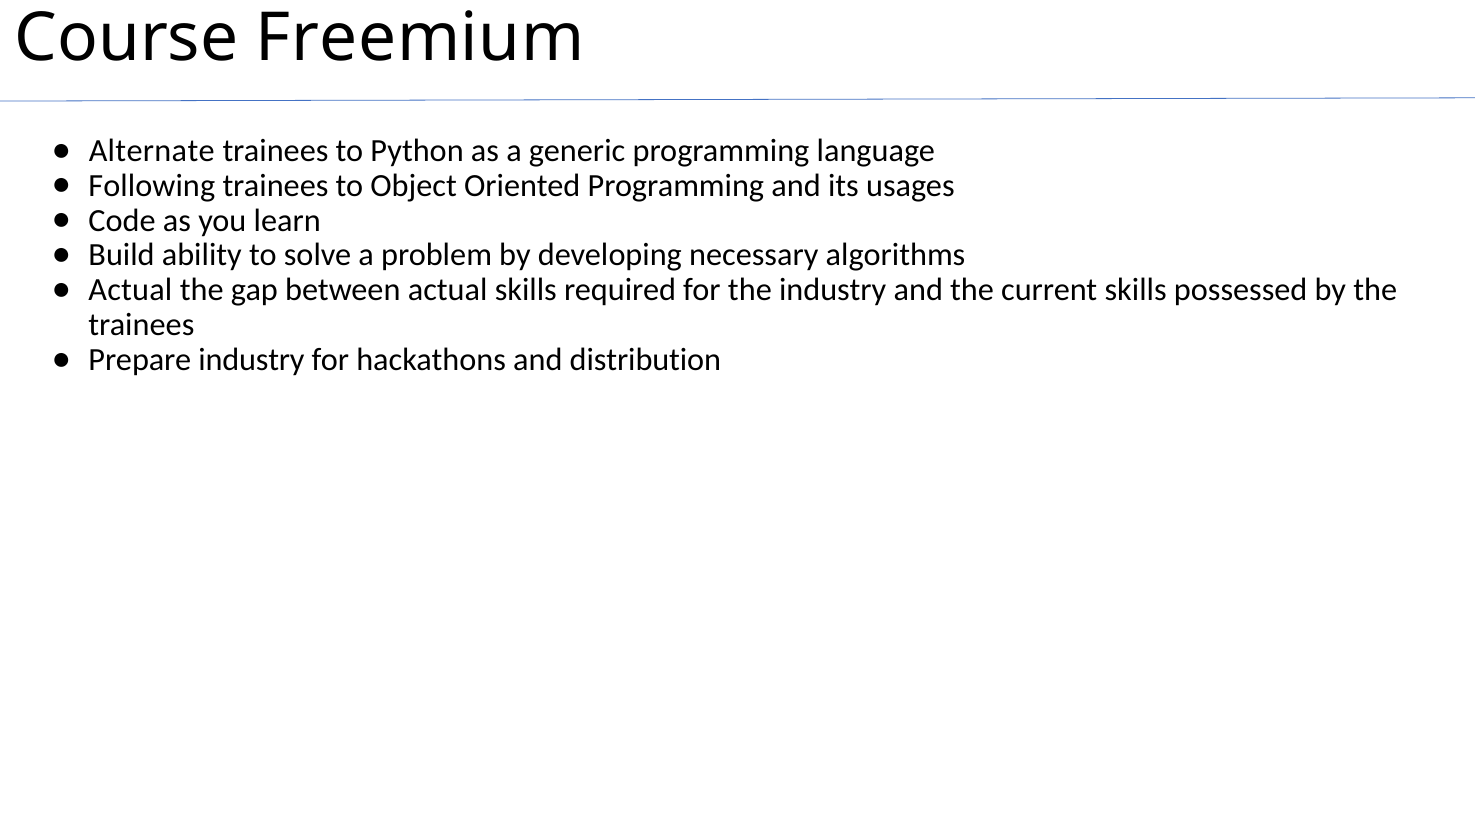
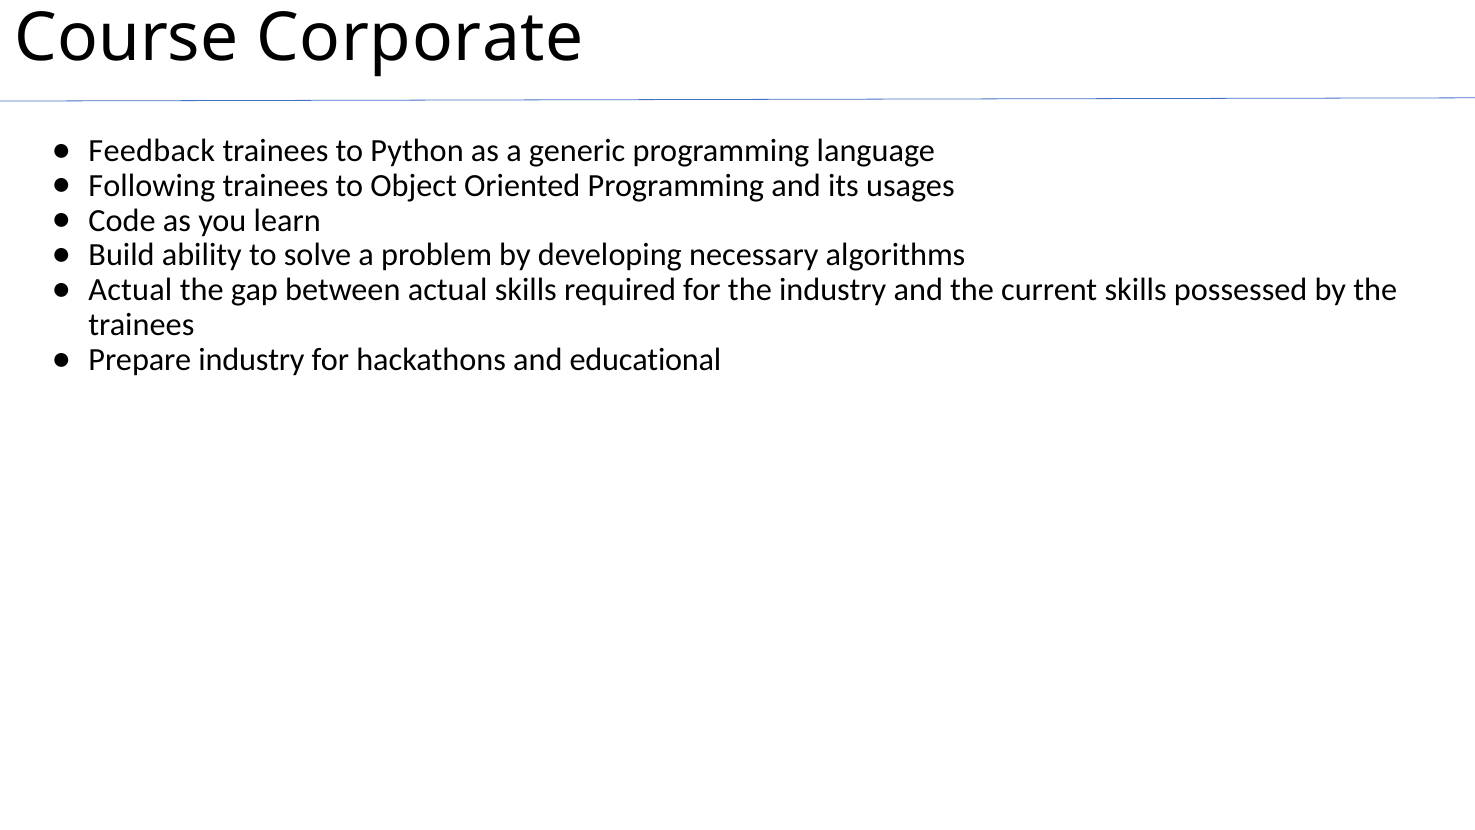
Freemium: Freemium -> Corporate
Alternate: Alternate -> Feedback
distribution: distribution -> educational
